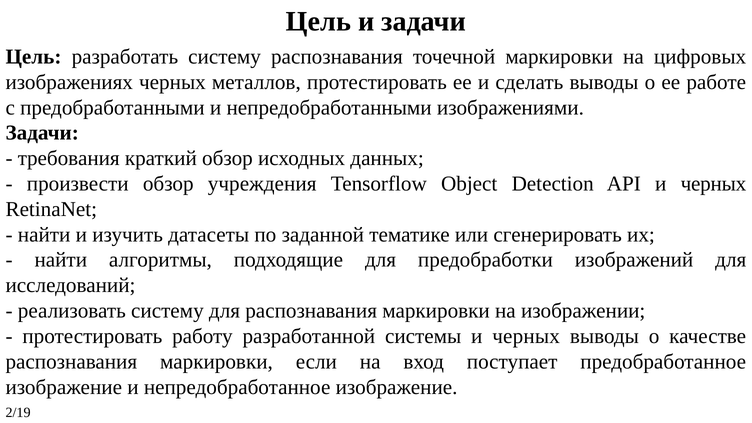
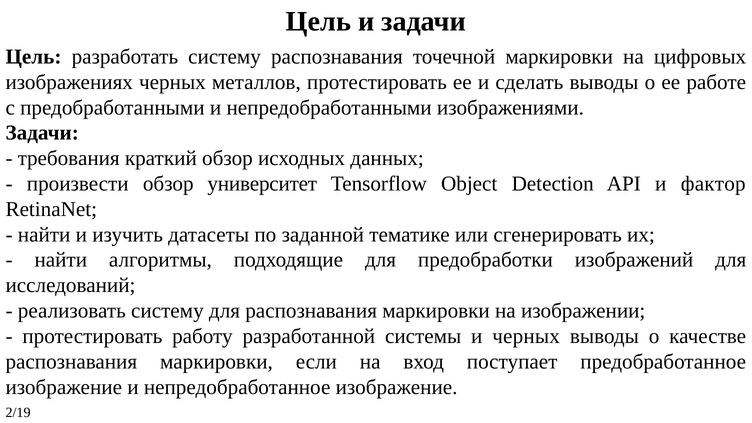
учреждения: учреждения -> университет
API и черных: черных -> фактор
